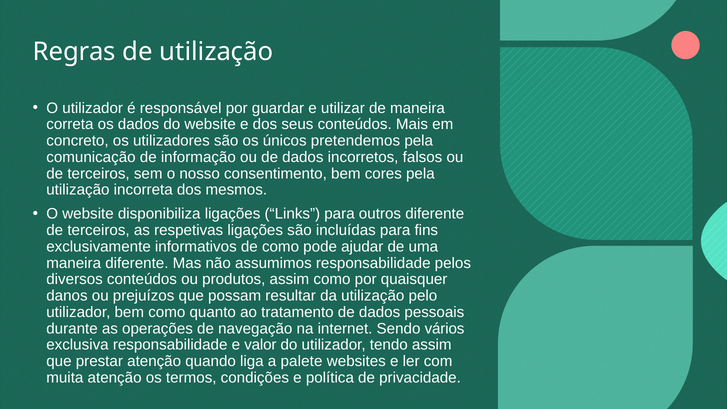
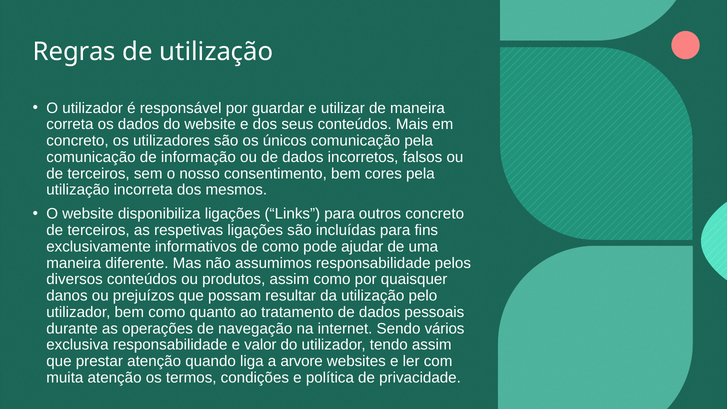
únicos pretendemos: pretendemos -> comunicação
outros diferente: diferente -> concreto
palete: palete -> arvore
